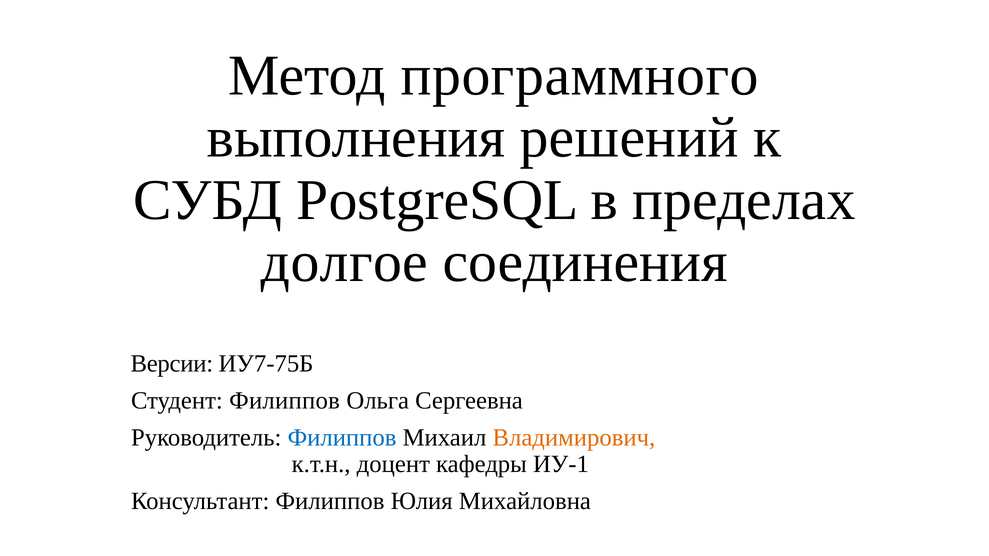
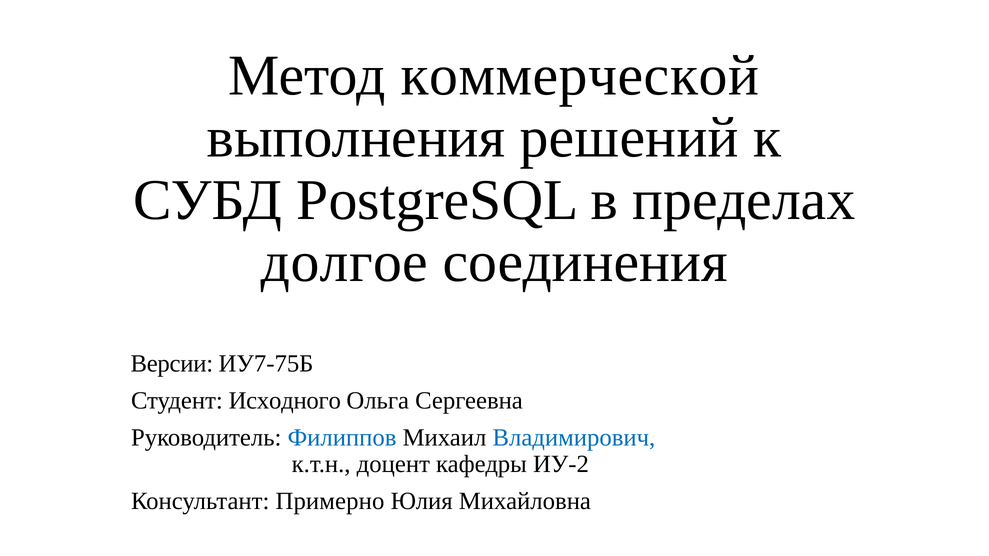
программного: программного -> коммерческой
Студент Филиппов: Филиппов -> Исходного
Владимирович colour: orange -> blue
ИУ-1: ИУ-1 -> ИУ-2
Консультант Филиппов: Филиппов -> Примерно
